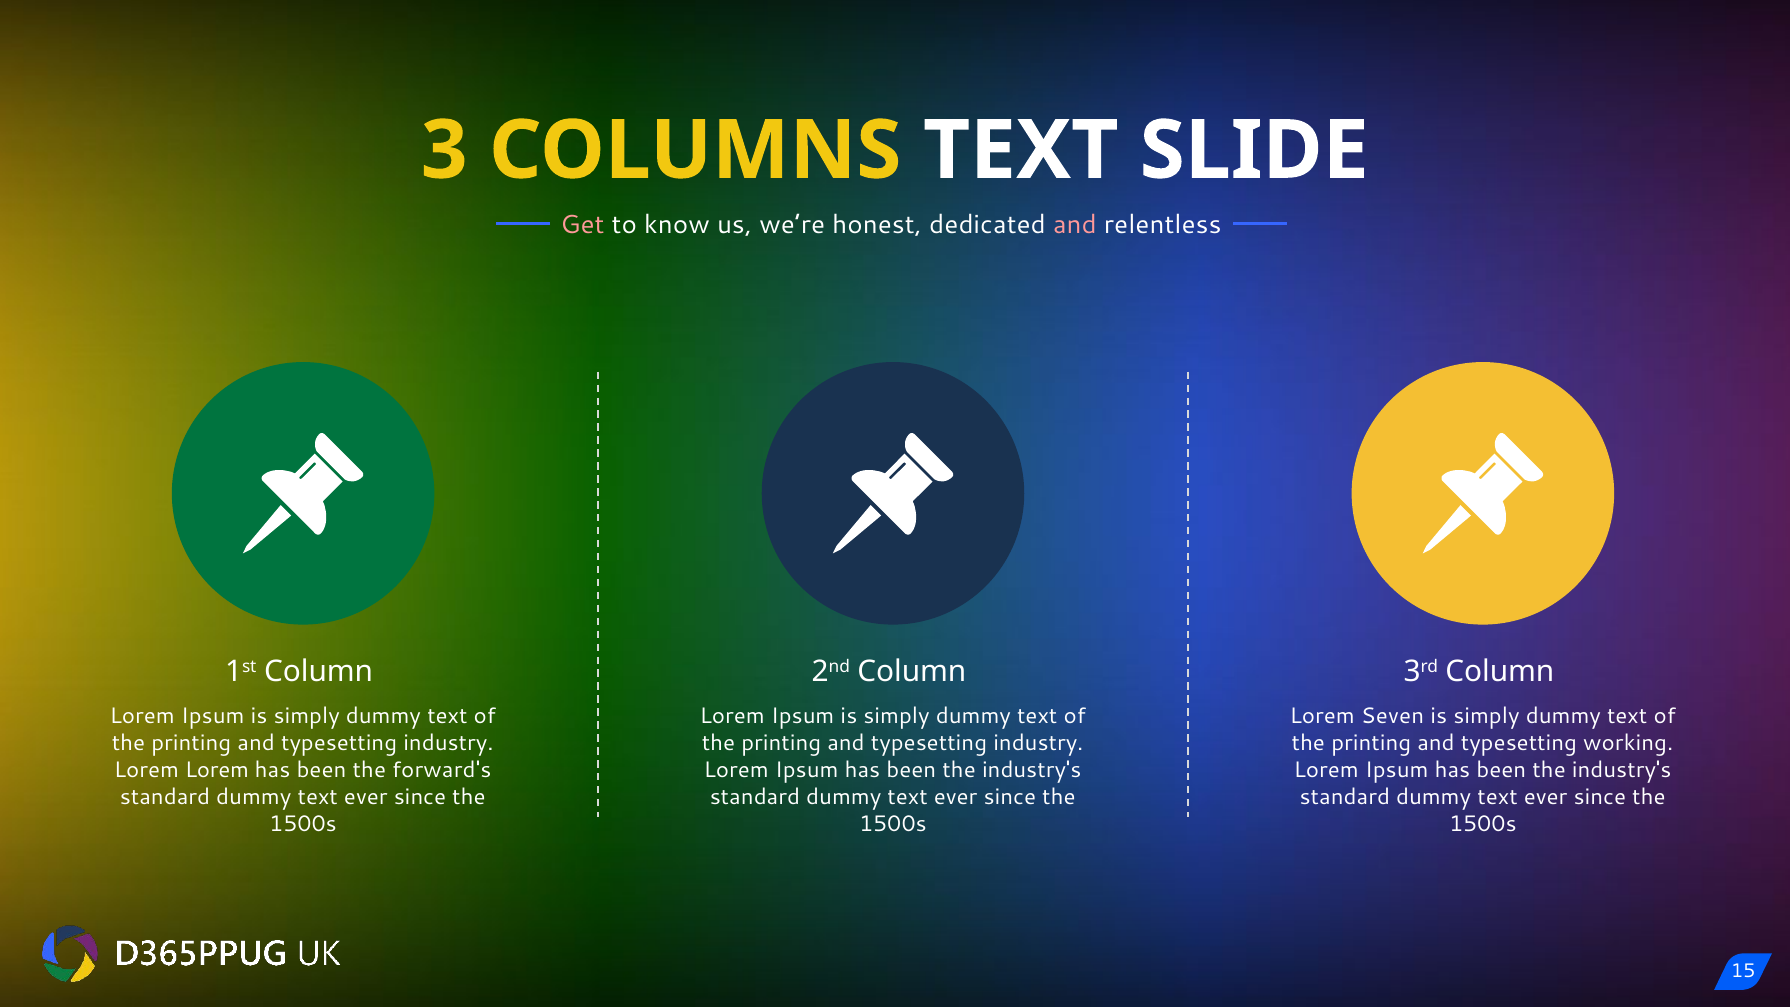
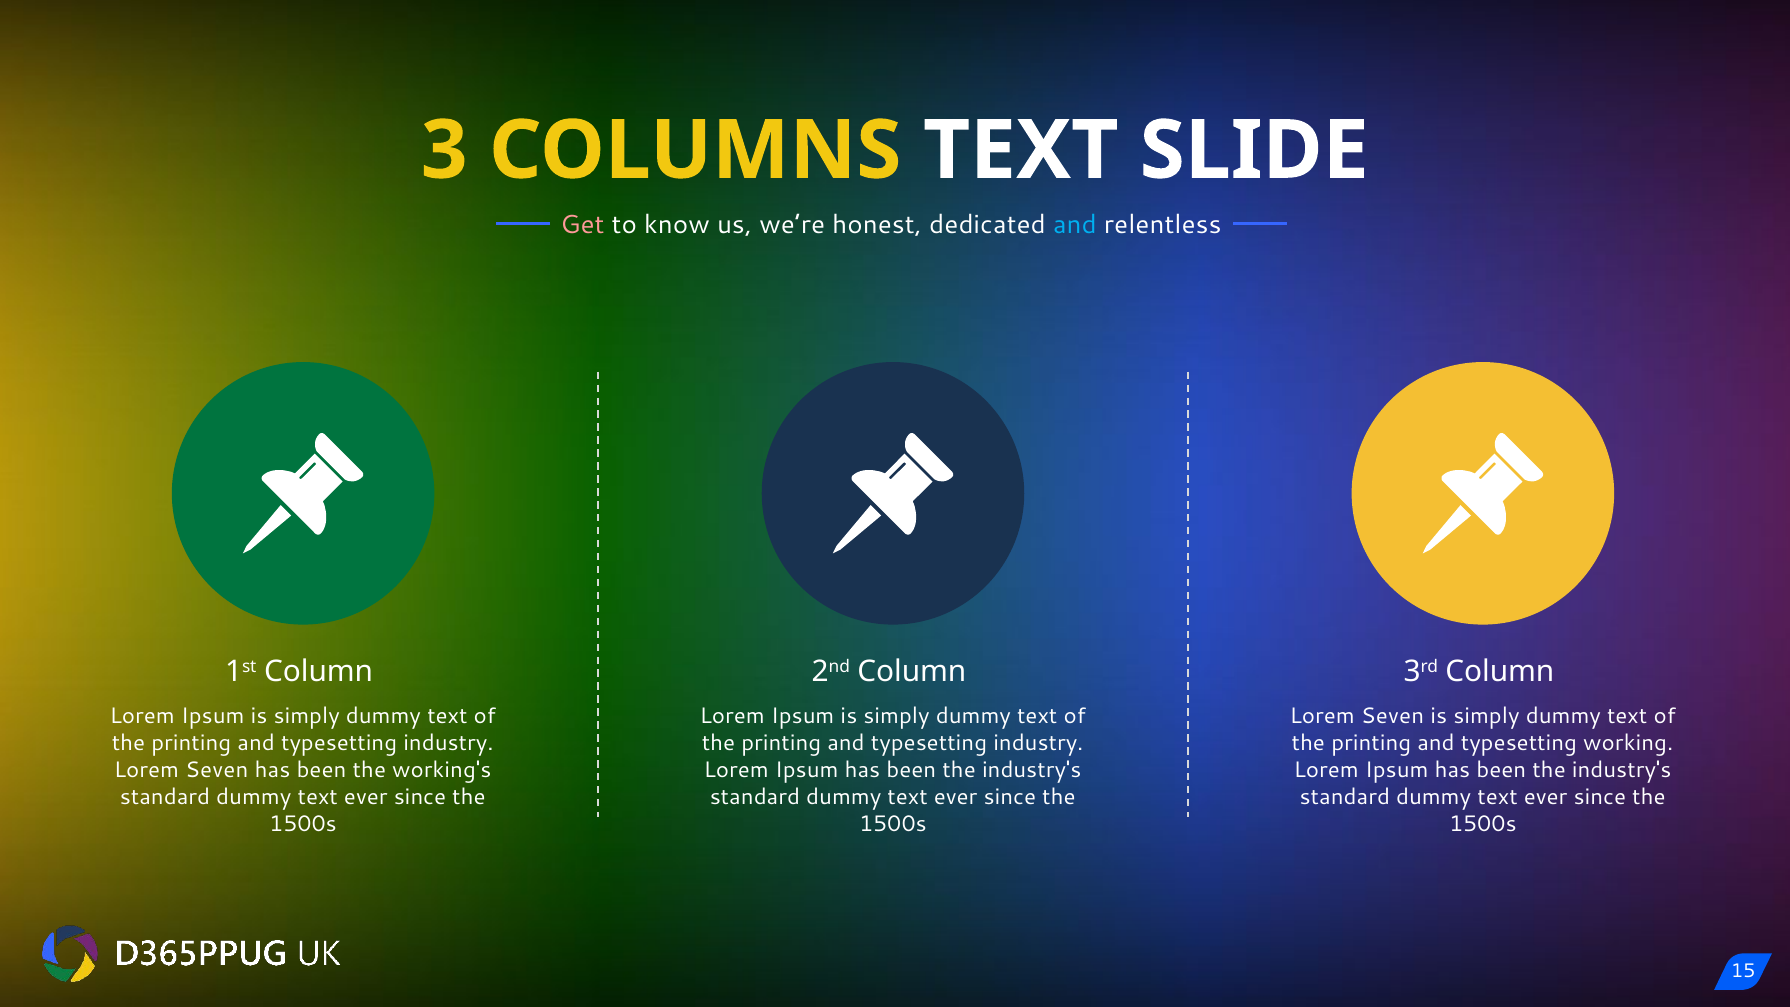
and at (1075, 225) colour: pink -> light blue
Lorem at (217, 770): Lorem -> Seven
forward's: forward's -> working's
